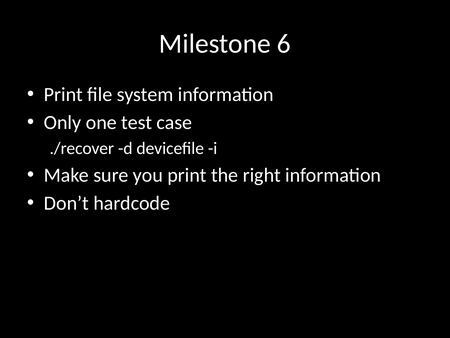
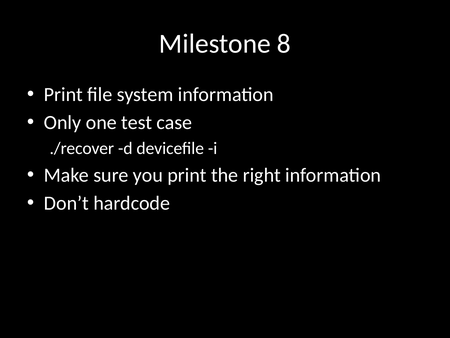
6: 6 -> 8
